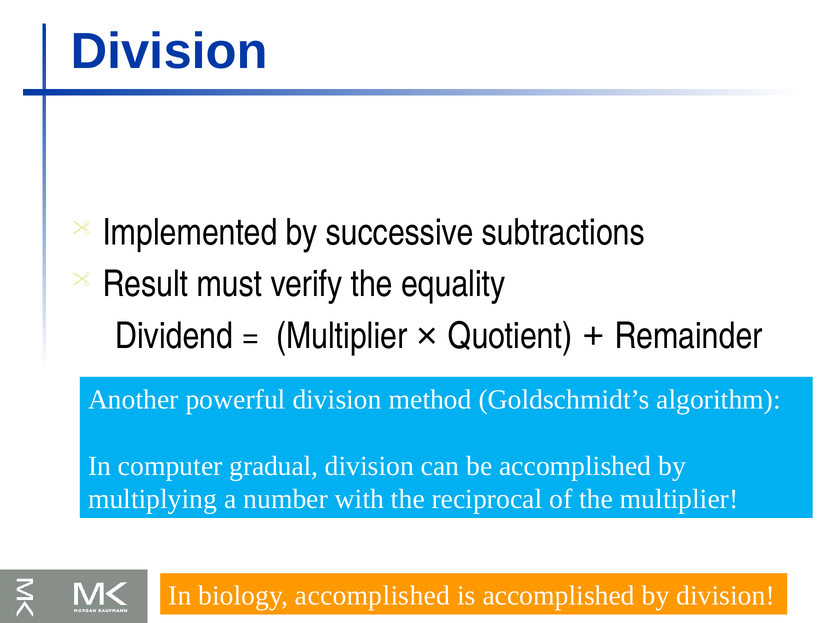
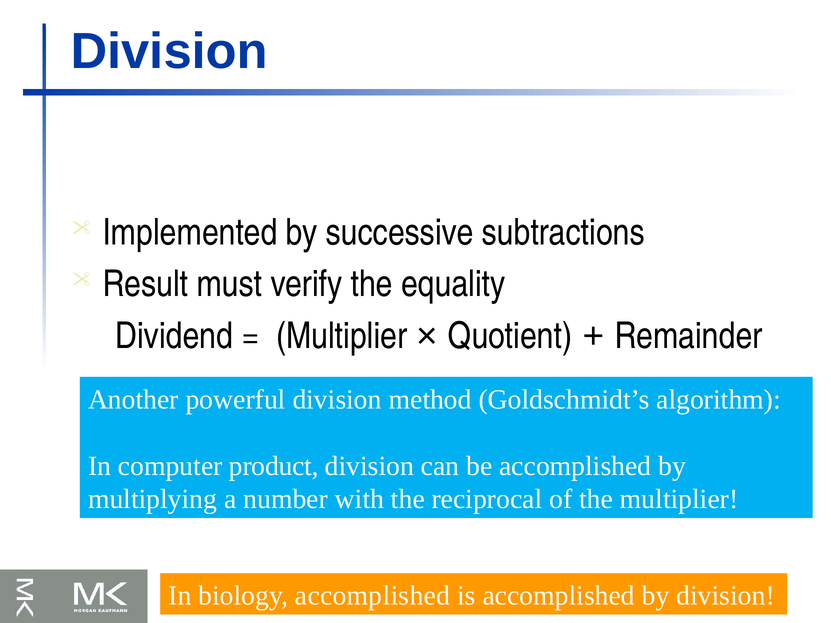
gradual: gradual -> product
